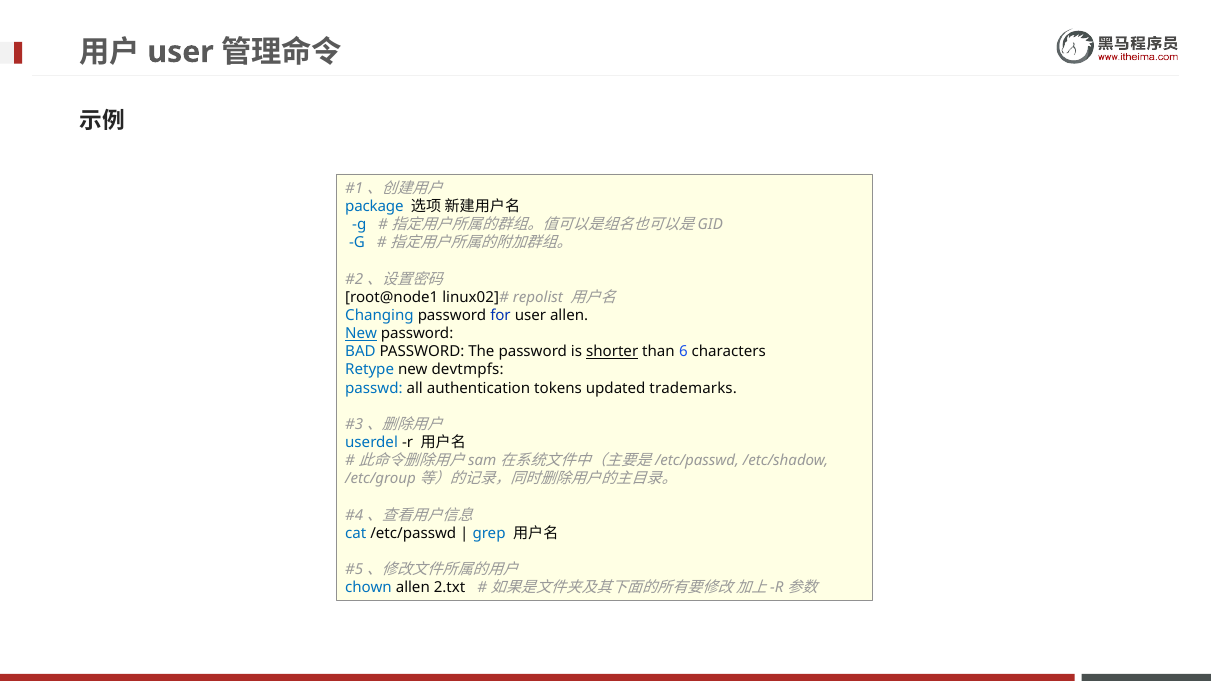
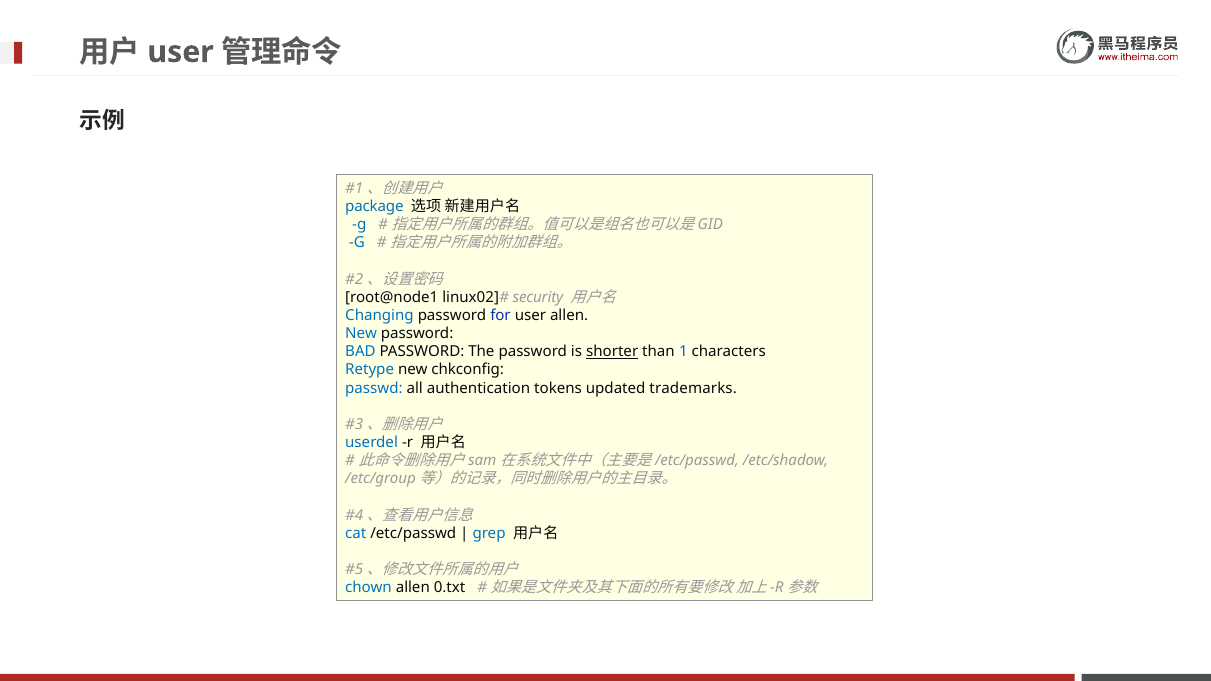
repolist: repolist -> security
New at (361, 334) underline: present -> none
6: 6 -> 1
devtmpfs: devtmpfs -> chkconfig
2.txt: 2.txt -> 0.txt
